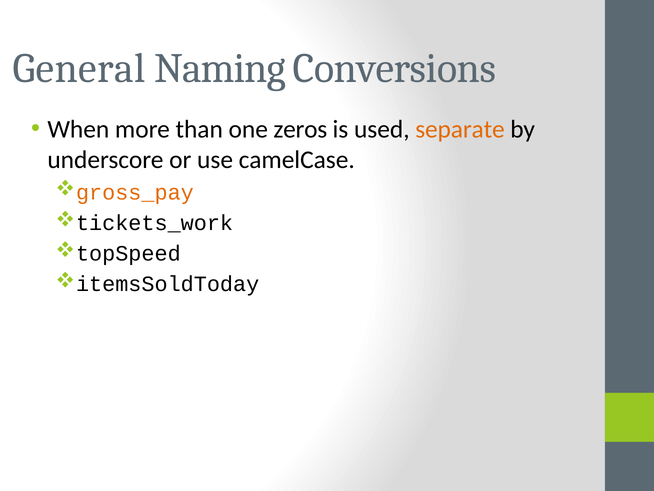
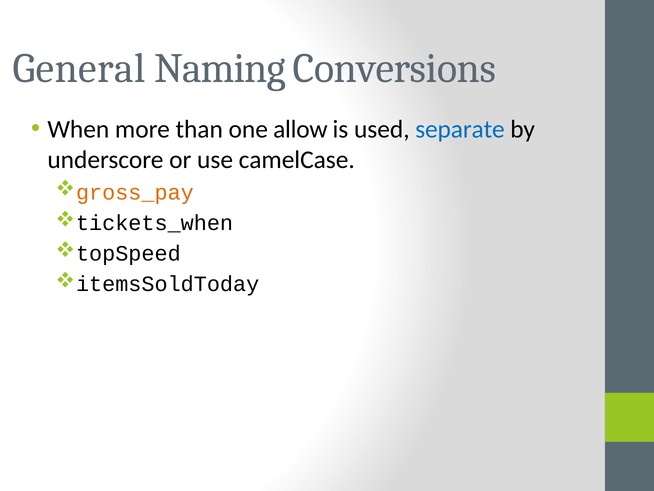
zeros: zeros -> allow
separate colour: orange -> blue
tickets_work: tickets_work -> tickets_when
